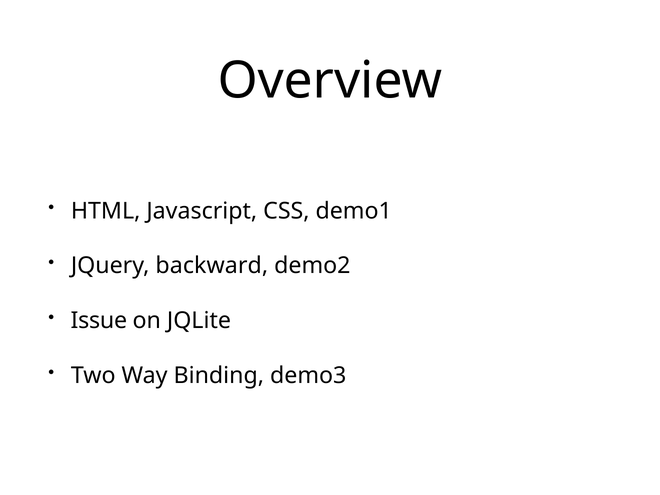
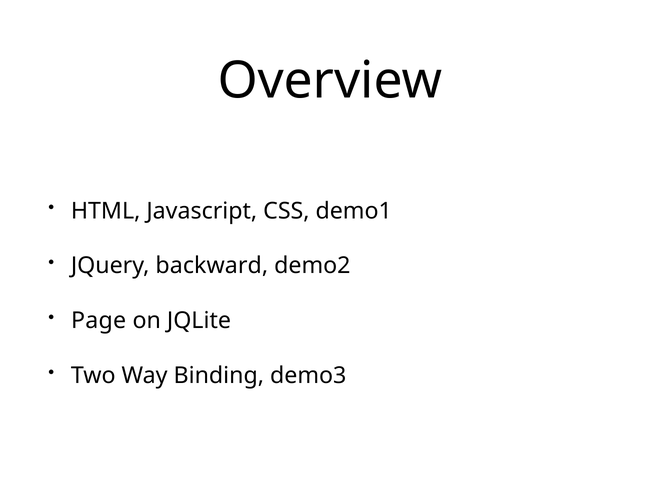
Issue: Issue -> Page
